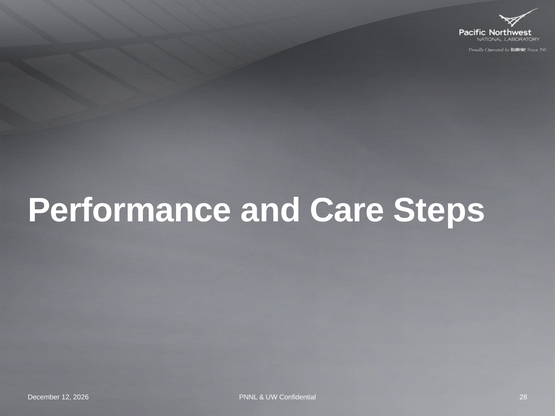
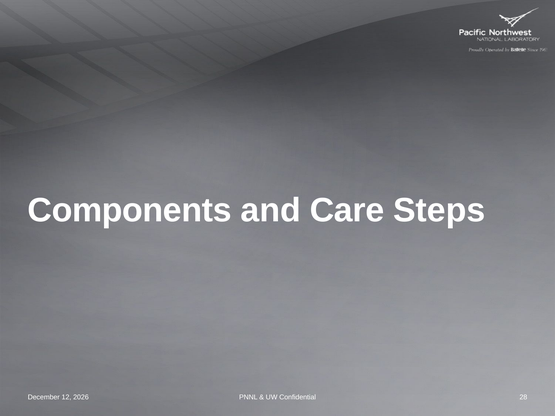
Performance: Performance -> Components
